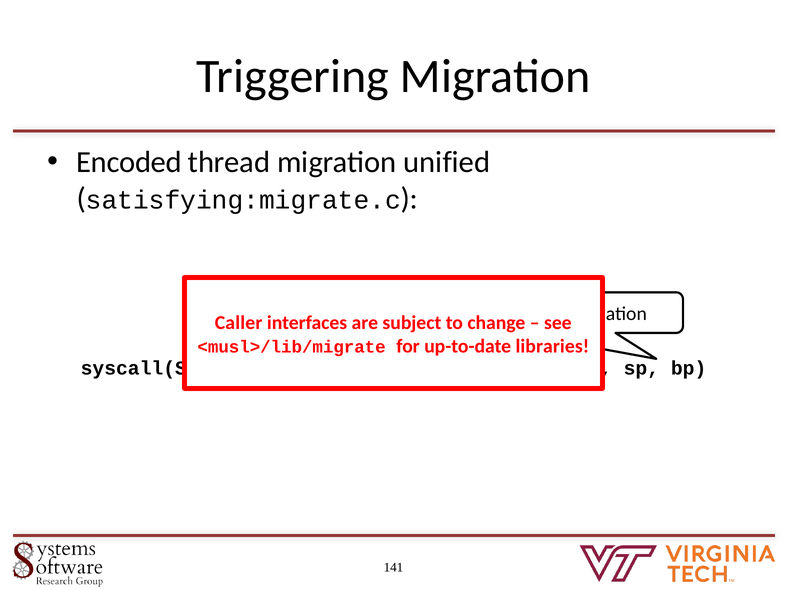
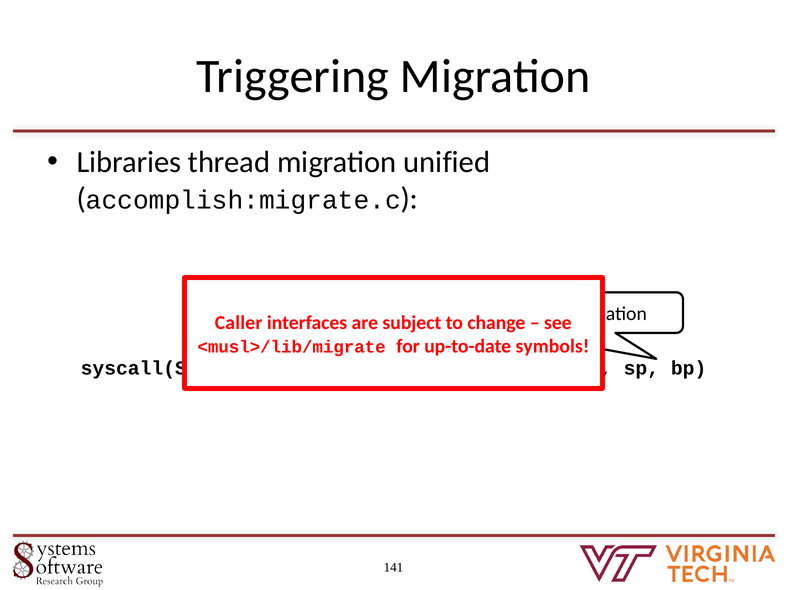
Encoded: Encoded -> Libraries
satisfying:migrate.c: satisfying:migrate.c -> accomplish:migrate.c
libraries: libraries -> symbols
